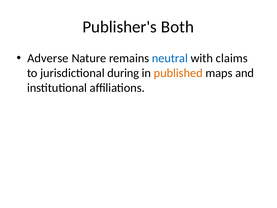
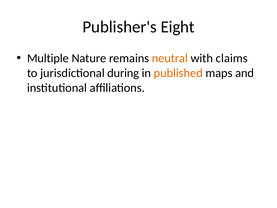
Both: Both -> Eight
Adverse: Adverse -> Multiple
neutral colour: blue -> orange
